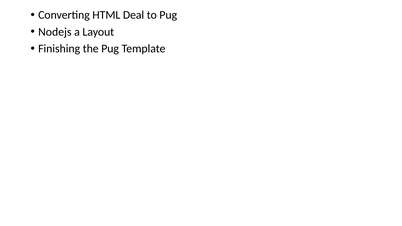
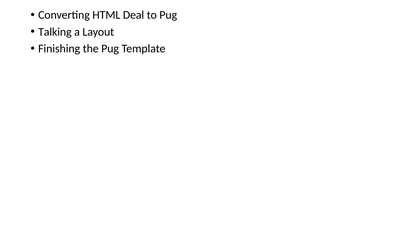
Nodejs: Nodejs -> Talking
